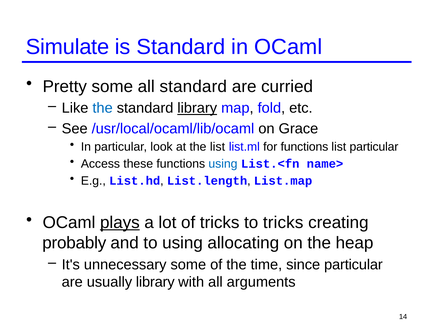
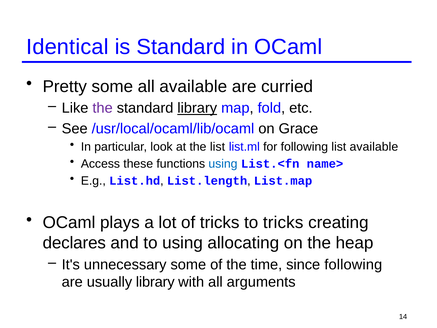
Simulate: Simulate -> Identical
all standard: standard -> available
the at (103, 108) colour: blue -> purple
for functions: functions -> following
list particular: particular -> available
plays underline: present -> none
probably: probably -> declares
since particular: particular -> following
